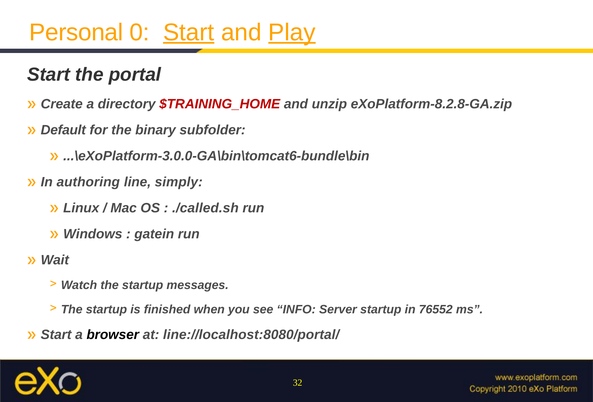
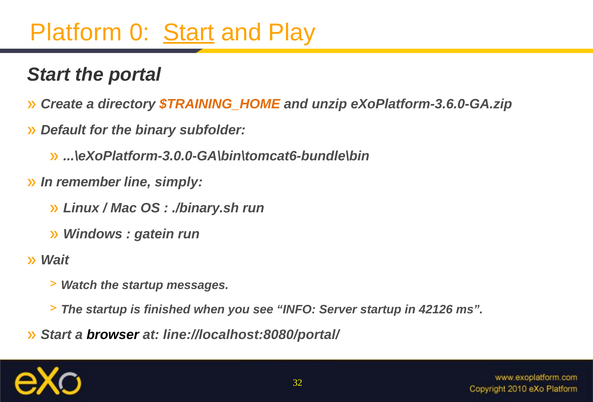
Personal: Personal -> Platform
Play underline: present -> none
$TRAINING_HOME colour: red -> orange
eXoPlatform-8.2.8-GA.zip: eXoPlatform-8.2.8-GA.zip -> eXoPlatform-3.6.0-GA.zip
authoring: authoring -> remember
./called.sh: ./called.sh -> ./binary.sh
76552: 76552 -> 42126
